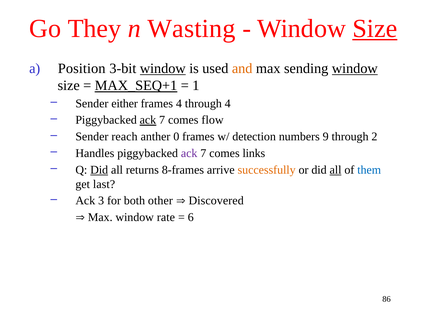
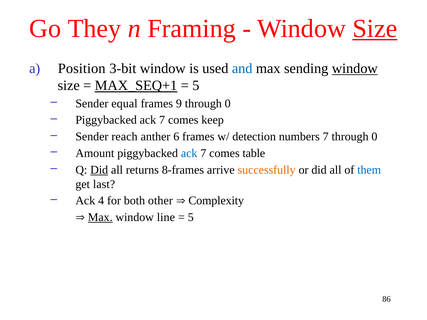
Wasting: Wasting -> Framing
window at (163, 69) underline: present -> none
and colour: orange -> blue
1 at (196, 86): 1 -> 5
either: either -> equal
frames 4: 4 -> 9
4 at (228, 104): 4 -> 0
ack at (148, 120) underline: present -> none
flow: flow -> keep
0: 0 -> 6
numbers 9: 9 -> 7
2 at (374, 137): 2 -> 0
Handles: Handles -> Amount
ack at (189, 153) colour: purple -> blue
links: links -> table
all at (336, 170) underline: present -> none
3: 3 -> 4
Discovered: Discovered -> Complexity
Max at (100, 217) underline: none -> present
rate: rate -> line
6 at (191, 217): 6 -> 5
